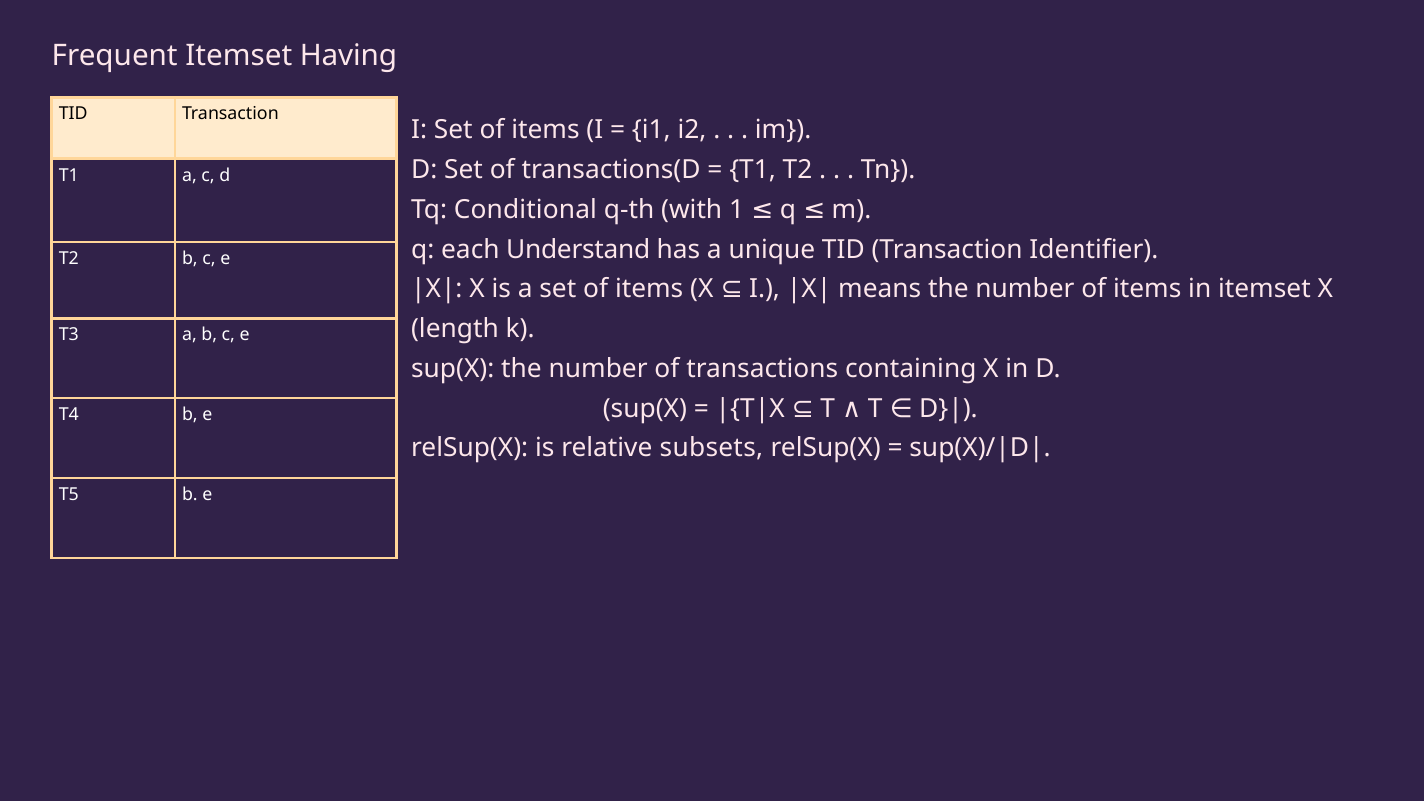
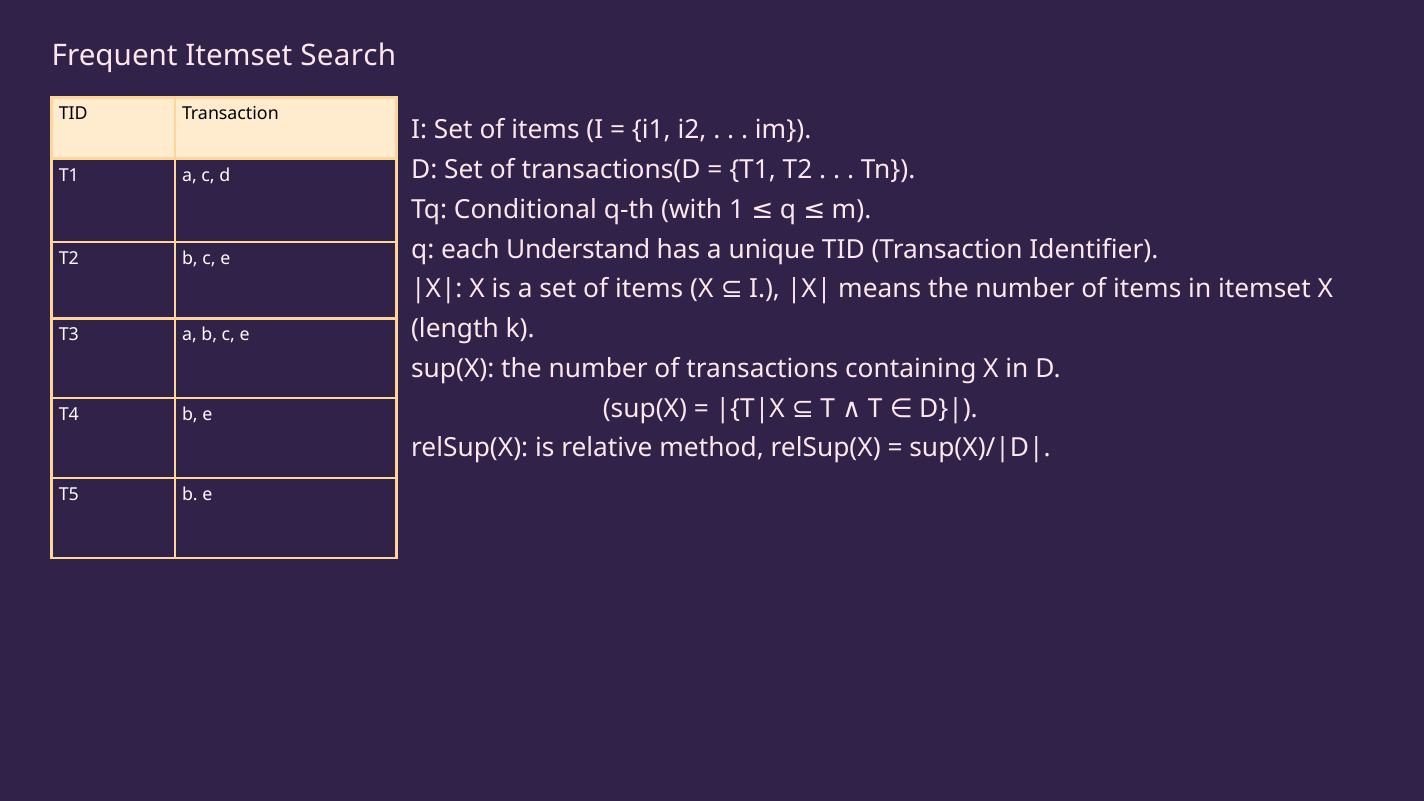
Having: Having -> Search
subsets: subsets -> method
